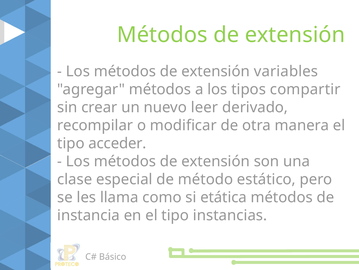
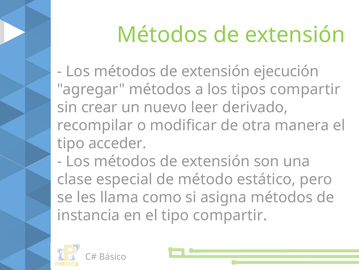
variables: variables -> ejecución
etática: etática -> asigna
tipo instancias: instancias -> compartir
